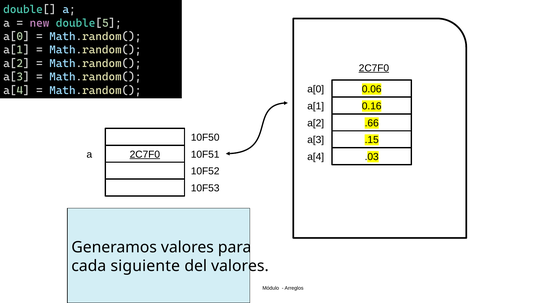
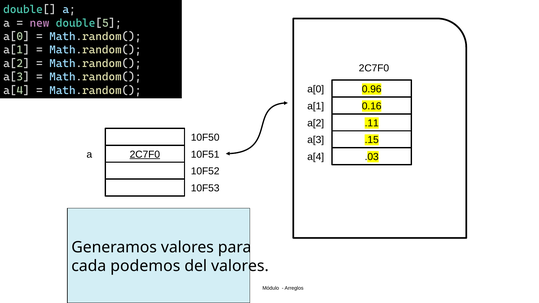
2C7F0 at (374, 68) underline: present -> none
0.06: 0.06 -> 0.96
.66: .66 -> .11
siguiente: siguiente -> podemos
